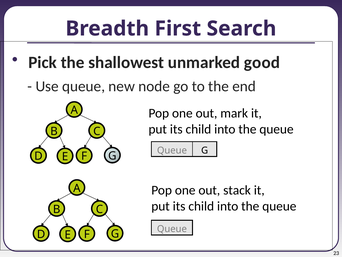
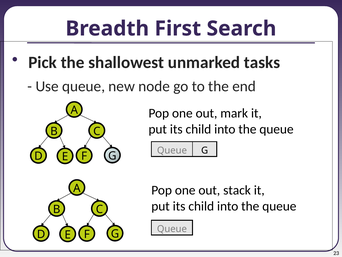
good: good -> tasks
